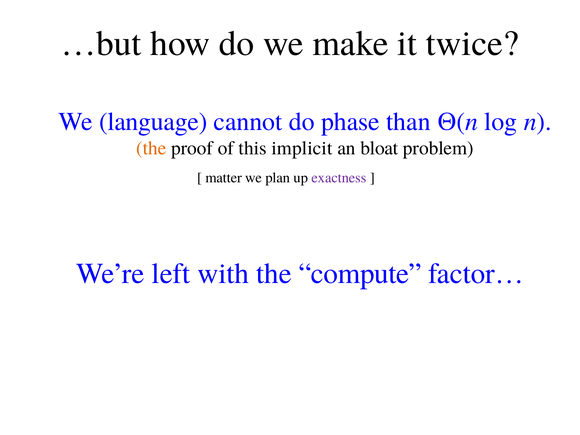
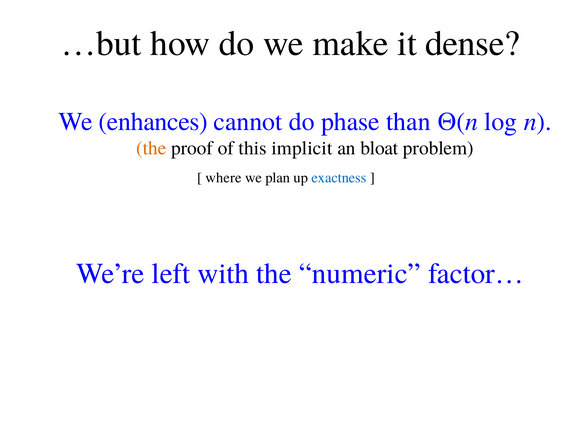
twice: twice -> dense
language: language -> enhances
matter: matter -> where
exactness colour: purple -> blue
compute: compute -> numeric
